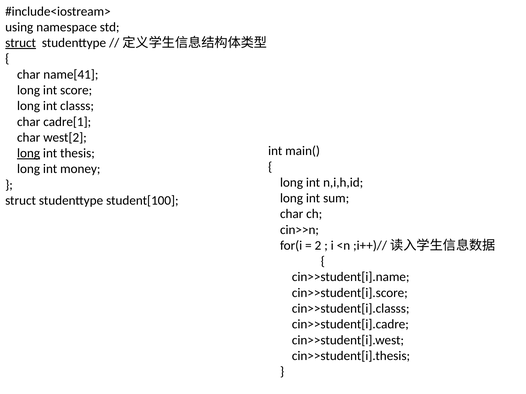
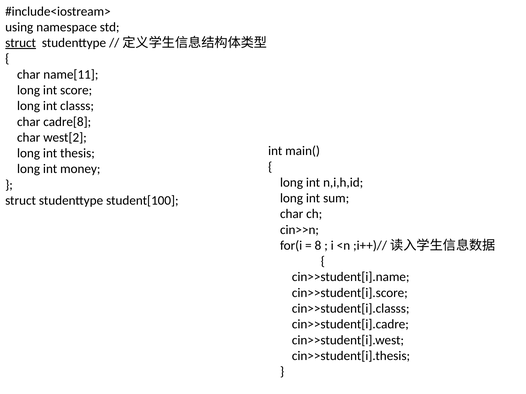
name[41: name[41 -> name[11
cadre[1: cadre[1 -> cadre[8
long at (29, 153) underline: present -> none
2: 2 -> 8
